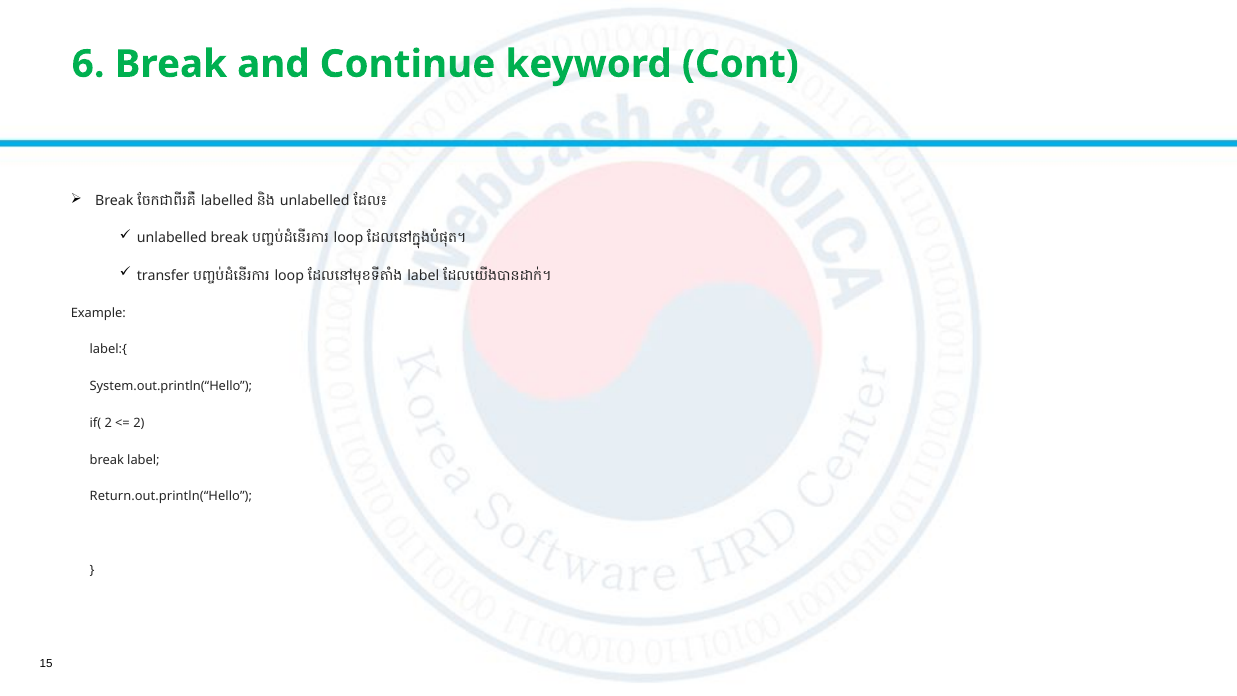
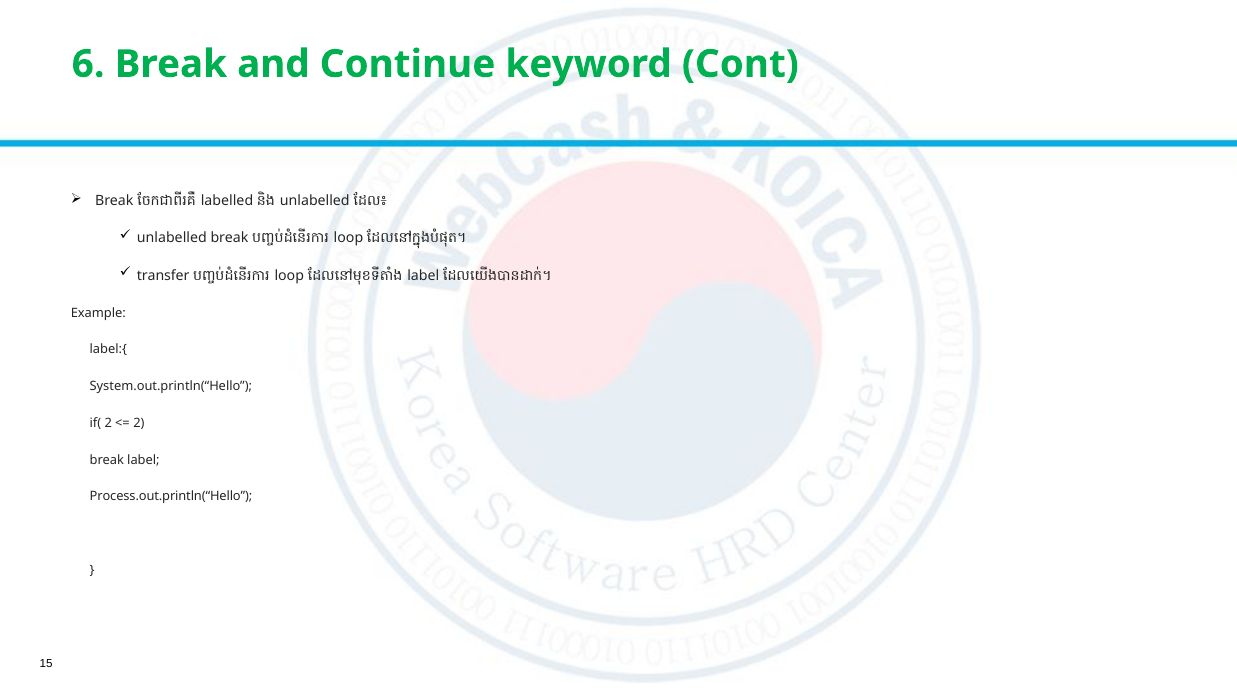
Return.out.println(“Hello: Return.out.println(“Hello -> Process.out.println(“Hello
